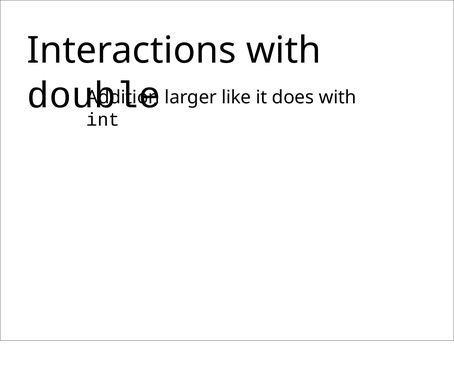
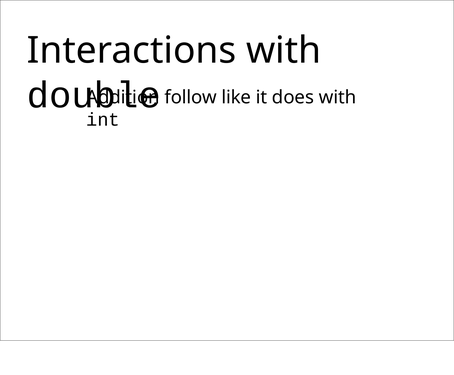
larger: larger -> follow
